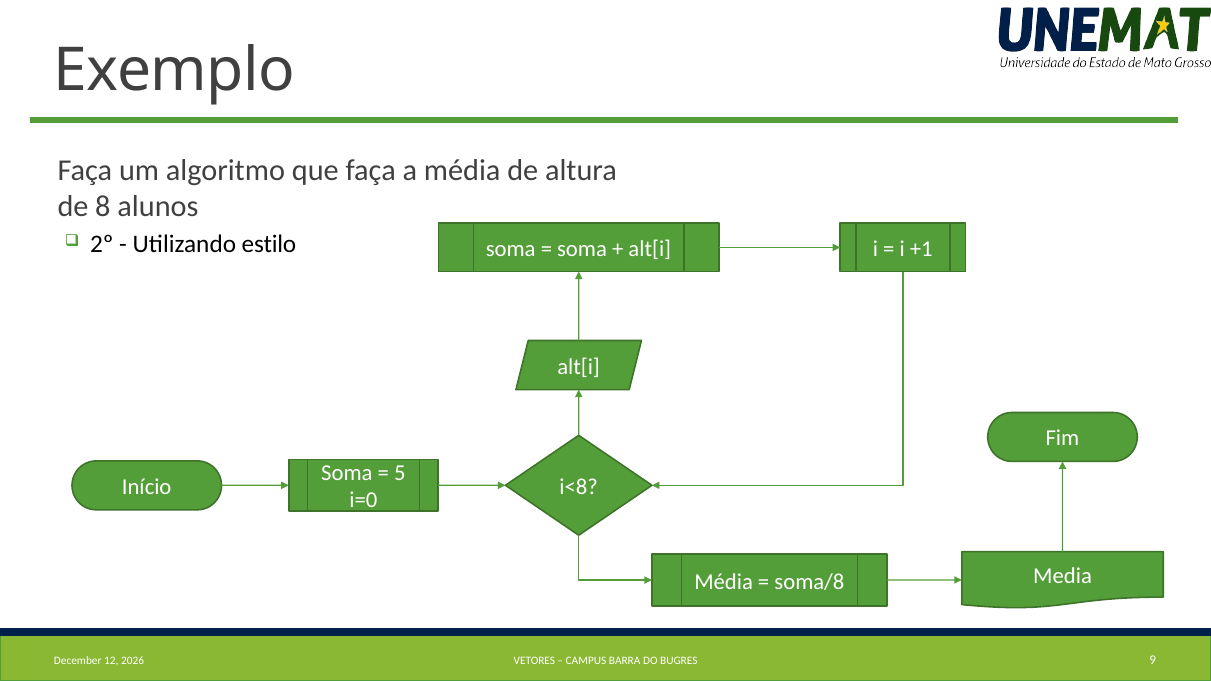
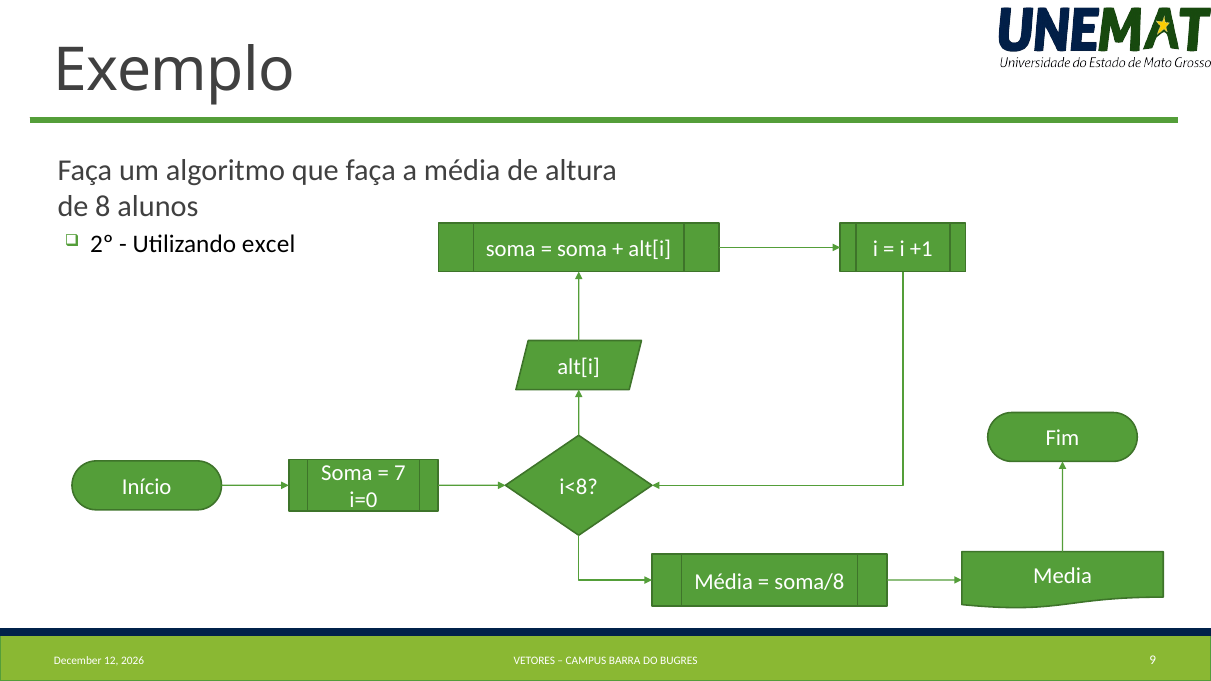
estilo: estilo -> excel
5: 5 -> 7
